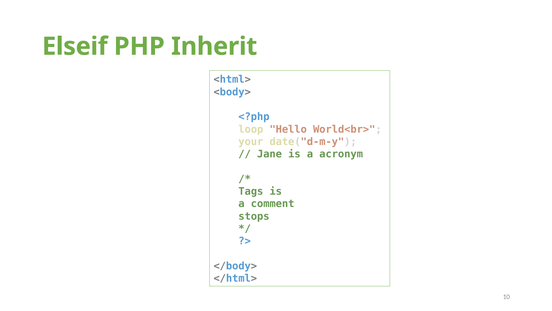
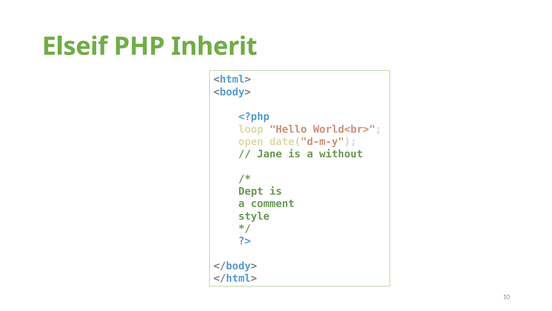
your: your -> open
acronym: acronym -> without
Tags: Tags -> Dept
stops: stops -> style
